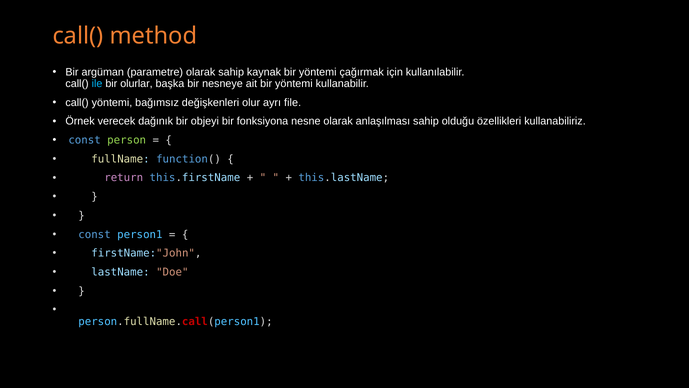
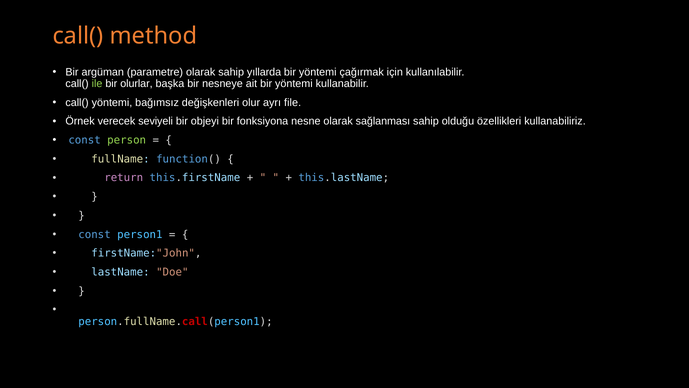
kaynak: kaynak -> yıllarda
ile colour: light blue -> light green
dağınık: dağınık -> seviyeli
anlaşılması: anlaşılması -> sağlanması
